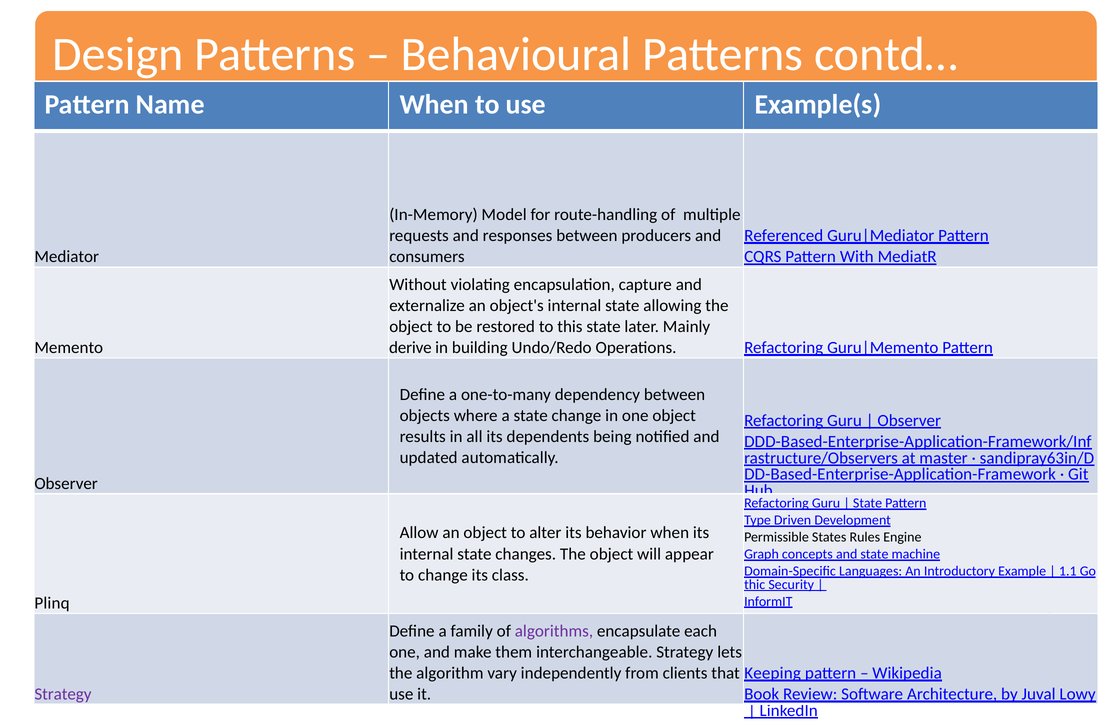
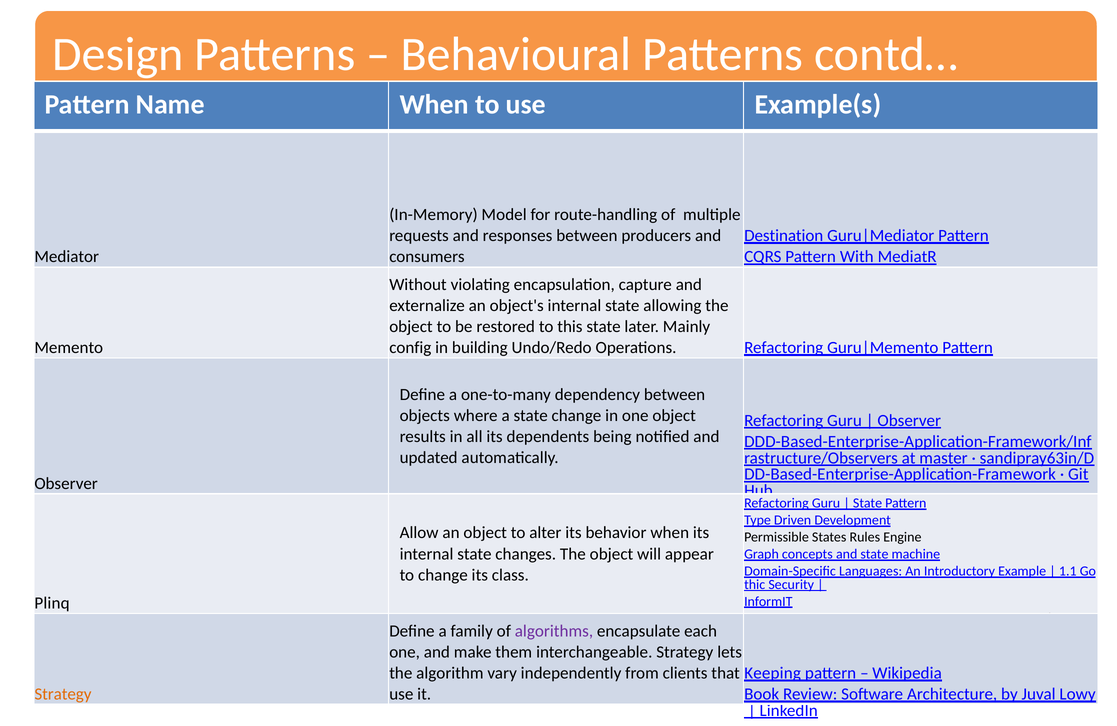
Referenced: Referenced -> Destination
derive: derive -> config
Strategy at (63, 694) colour: purple -> orange
